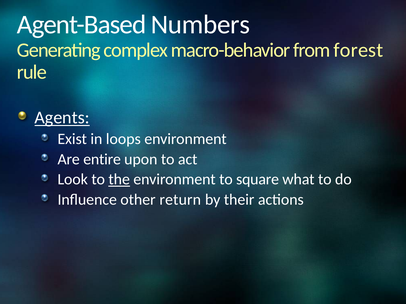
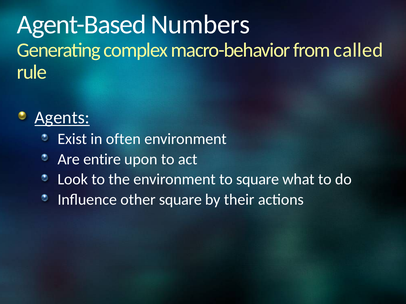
forest: forest -> called
loops: loops -> often
the underline: present -> none
other return: return -> square
